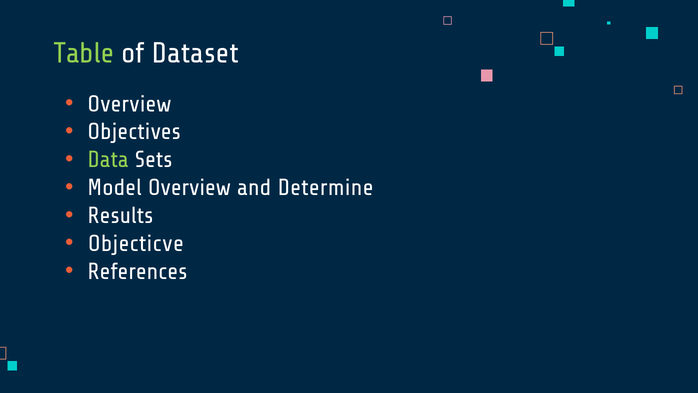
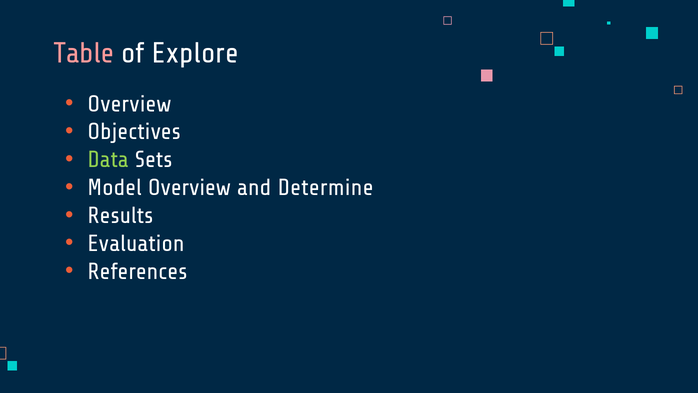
Table colour: light green -> pink
Dataset: Dataset -> Explore
Objecticve: Objecticve -> Evaluation
